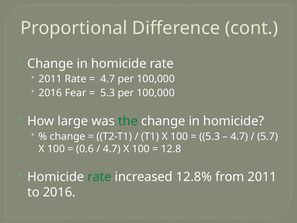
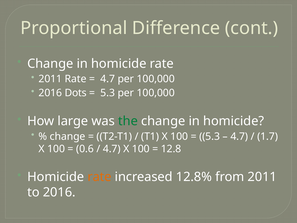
Fear: Fear -> Dots
5.7: 5.7 -> 1.7
rate at (99, 177) colour: green -> orange
